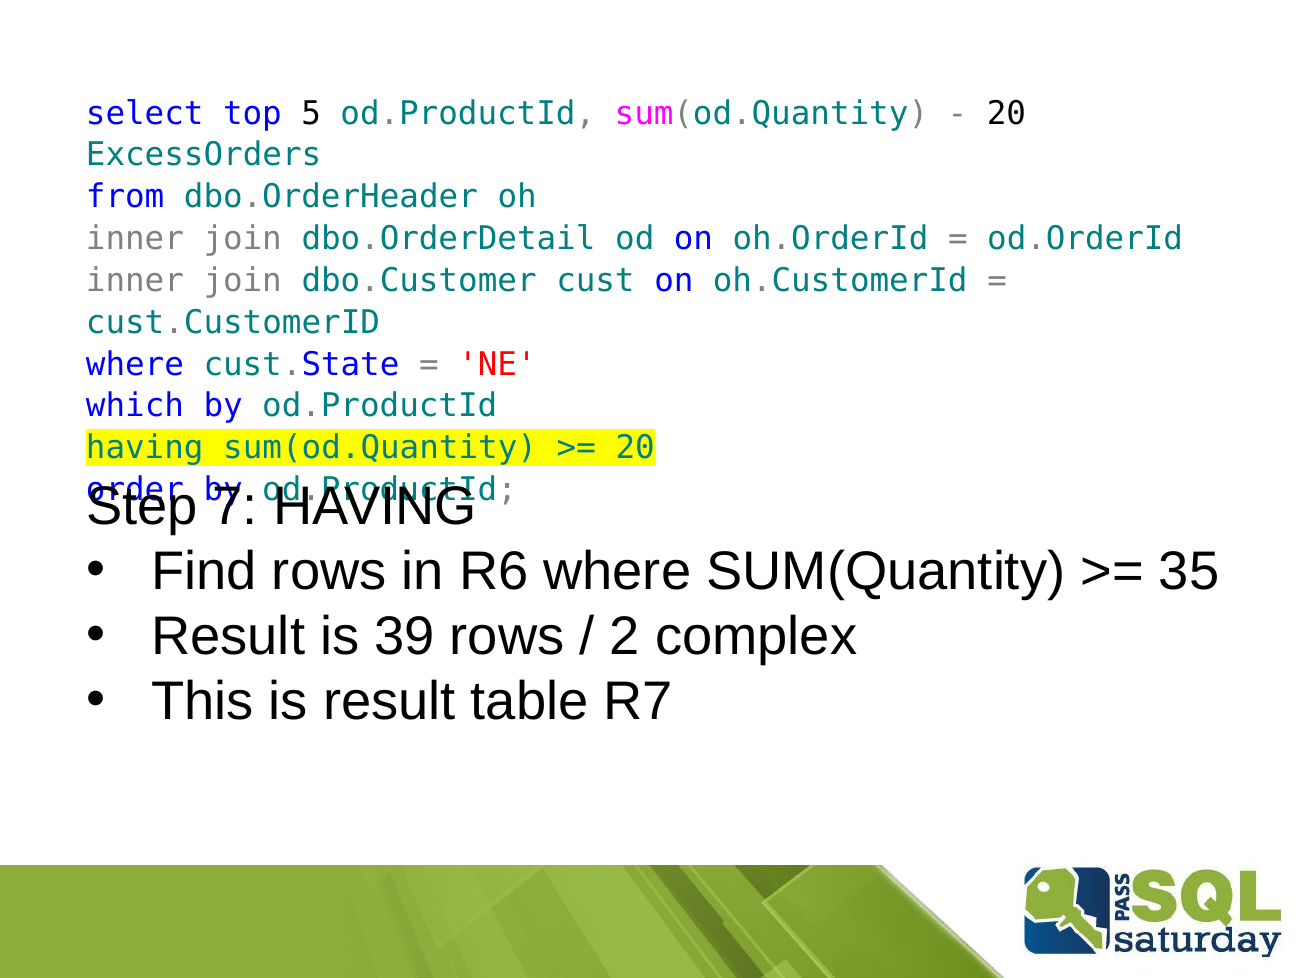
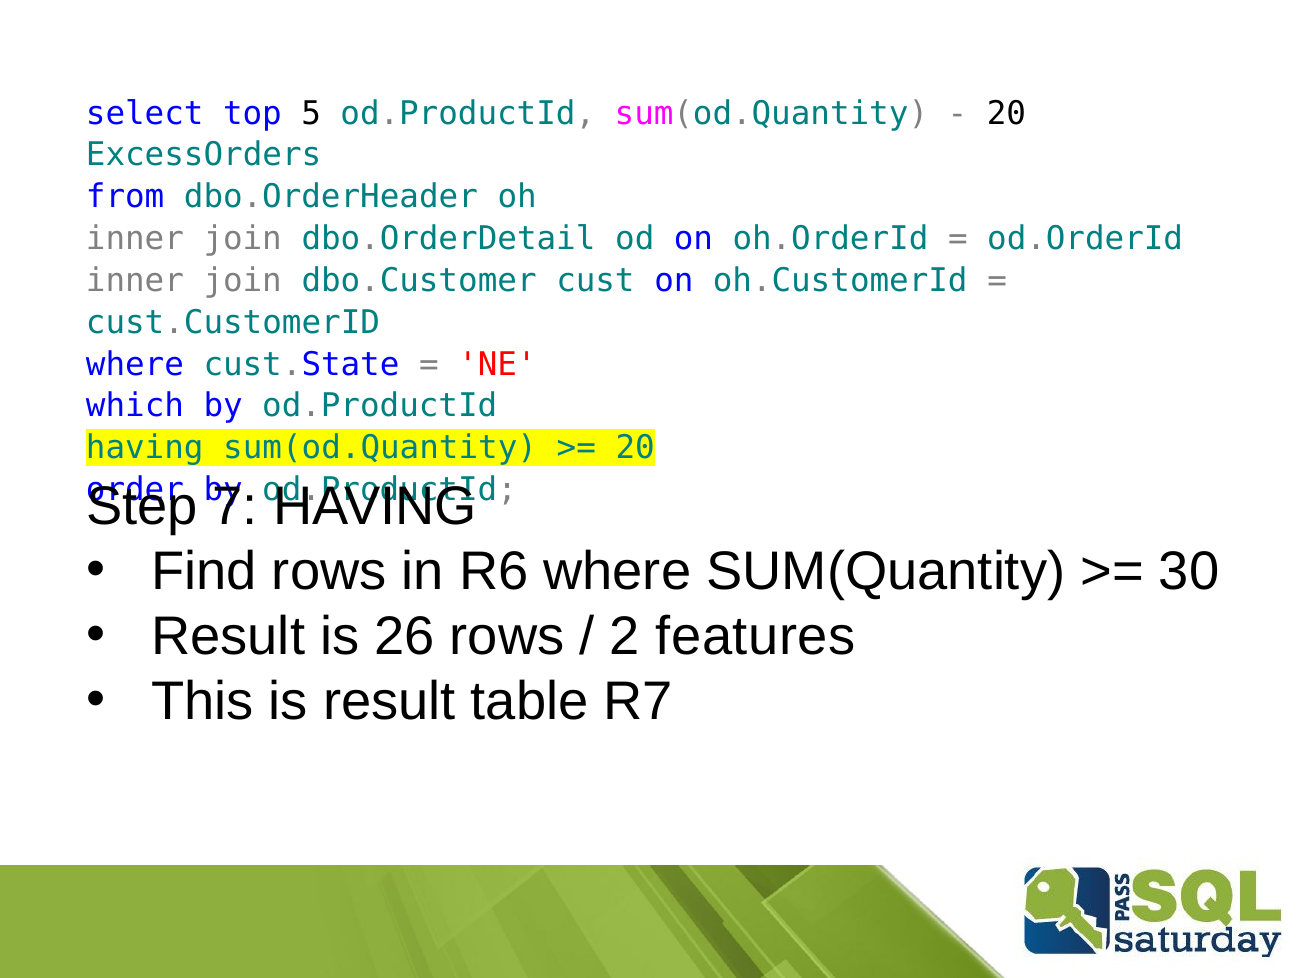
35: 35 -> 30
39: 39 -> 26
complex: complex -> features
